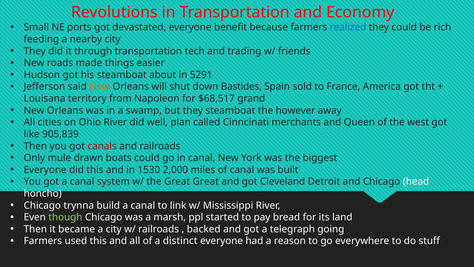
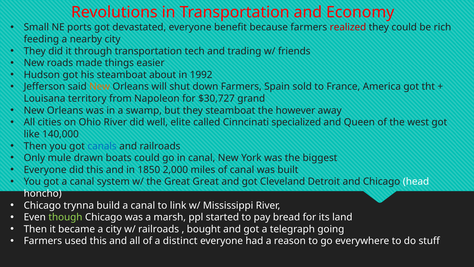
realized colour: blue -> red
5291: 5291 -> 1992
down Bastides: Bastides -> Farmers
$68,517: $68,517 -> $30,727
plan: plan -> elite
merchants: merchants -> specialized
905,839: 905,839 -> 140,000
canals colour: red -> blue
1530: 1530 -> 1850
backed: backed -> bought
